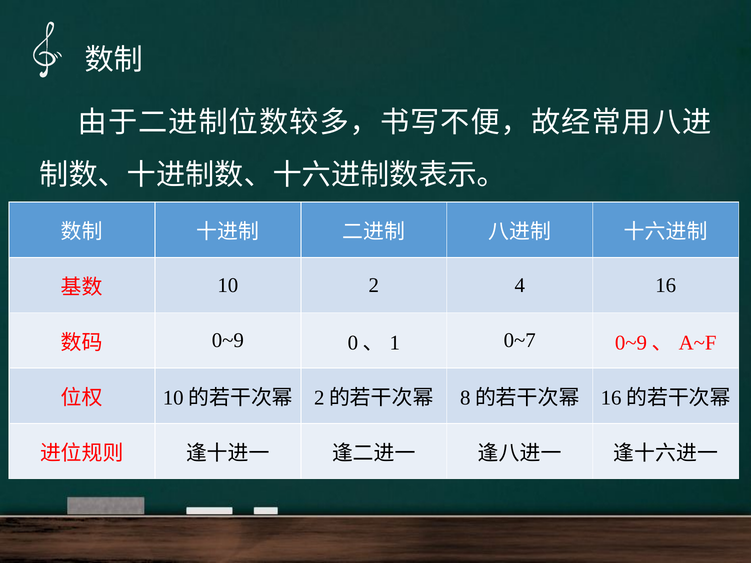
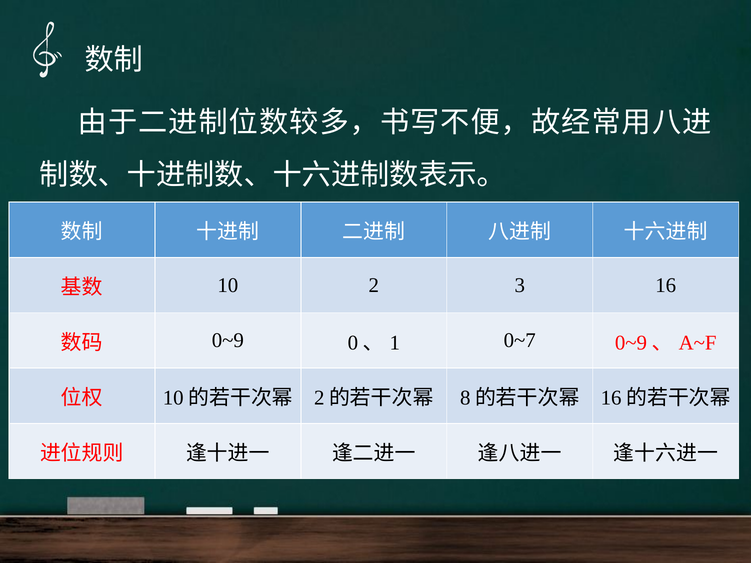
4: 4 -> 3
